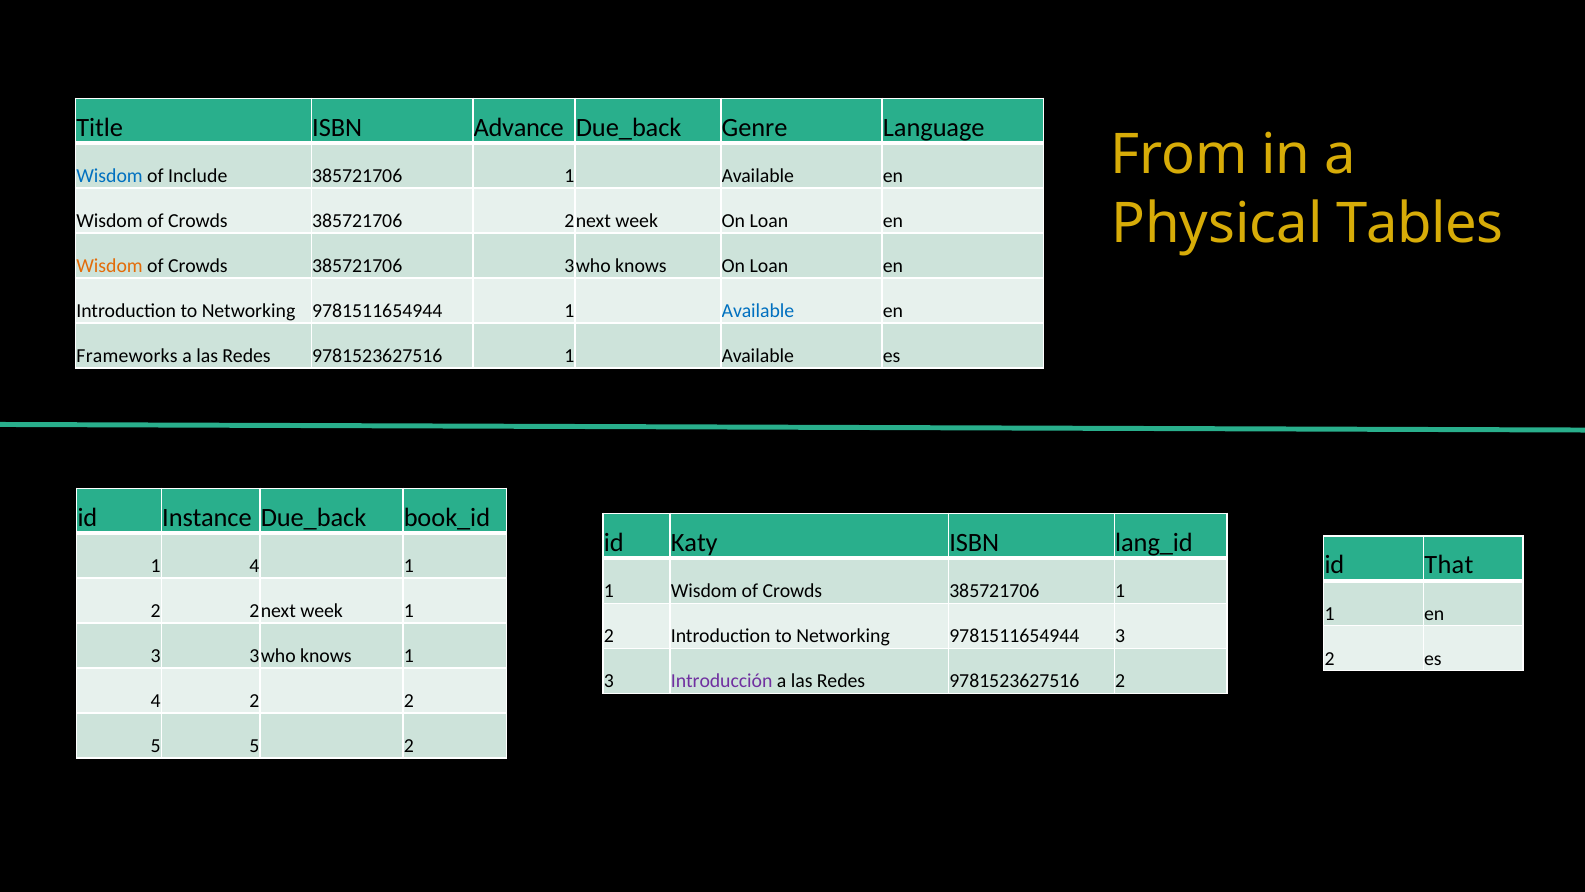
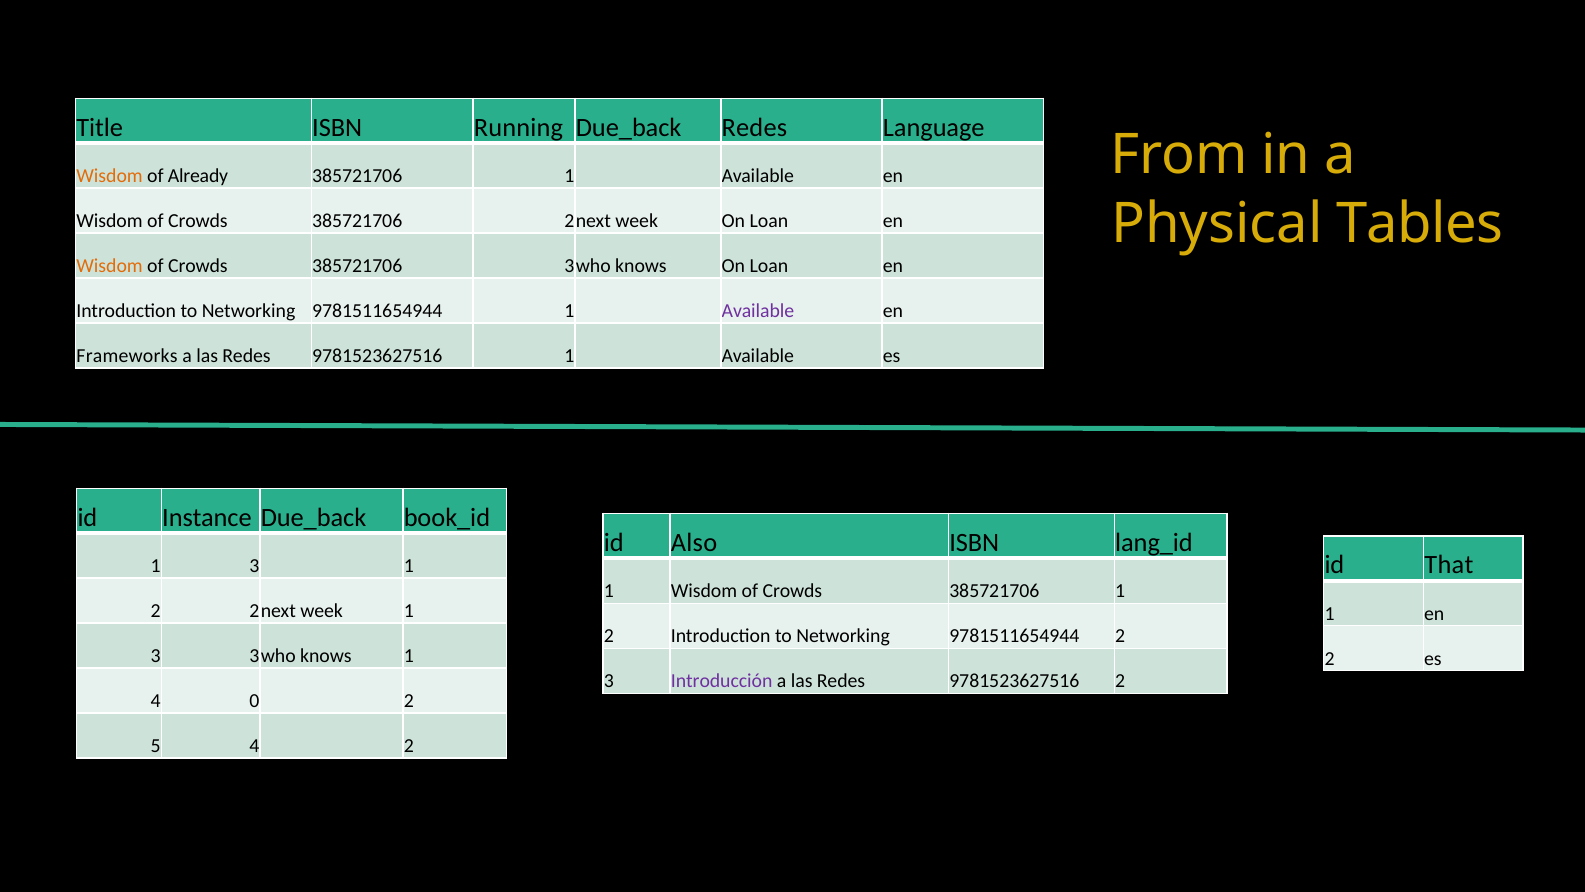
Advance: Advance -> Running
Genre at (755, 127): Genre -> Redes
Wisdom at (110, 176) colour: blue -> orange
Include: Include -> Already
Available at (758, 311) colour: blue -> purple
Katy: Katy -> Also
4 at (254, 566): 4 -> 3
9781511654944 3: 3 -> 2
4 2: 2 -> 0
5 5: 5 -> 4
